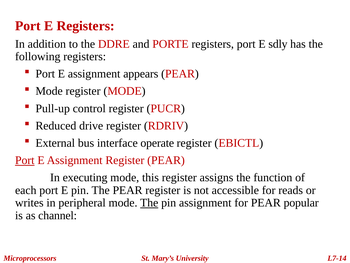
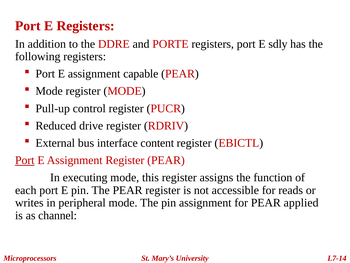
appears: appears -> capable
operate: operate -> content
The at (149, 202) underline: present -> none
popular: popular -> applied
